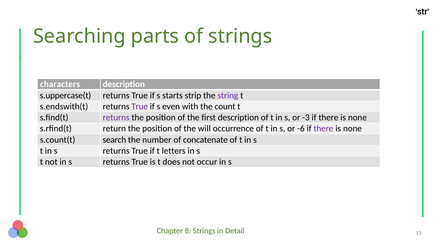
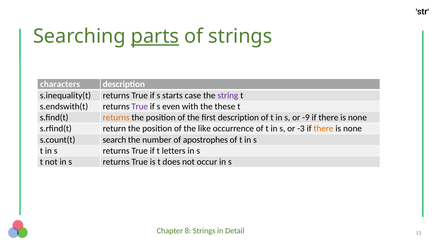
parts underline: none -> present
s.uppercase(t: s.uppercase(t -> s.inequality(t
strip: strip -> case
count: count -> these
returns at (116, 118) colour: purple -> orange
-3: -3 -> -9
will: will -> like
-6: -6 -> -3
there at (323, 129) colour: purple -> orange
concatenate: concatenate -> apostrophes
